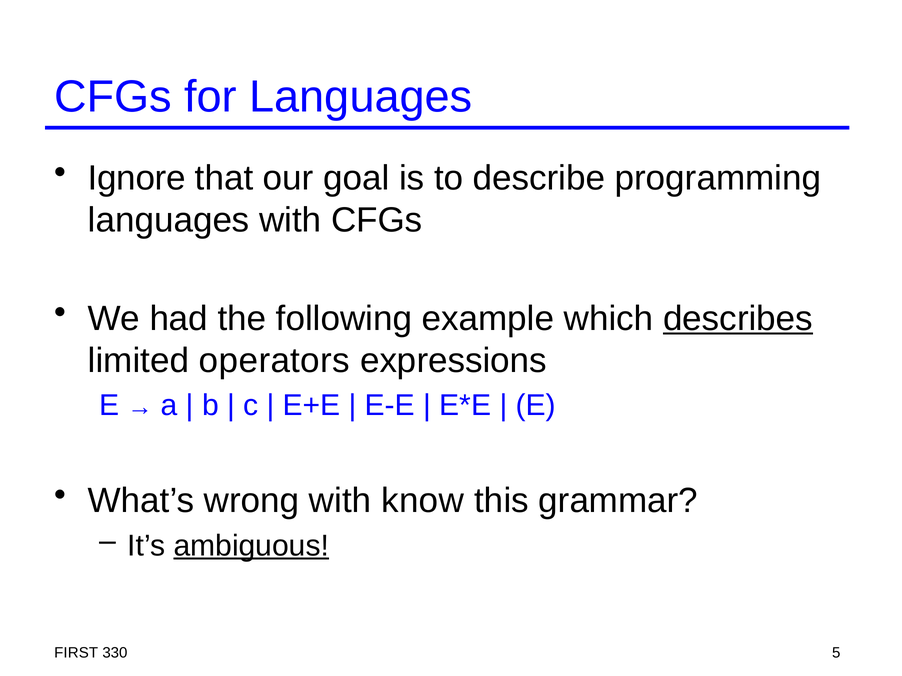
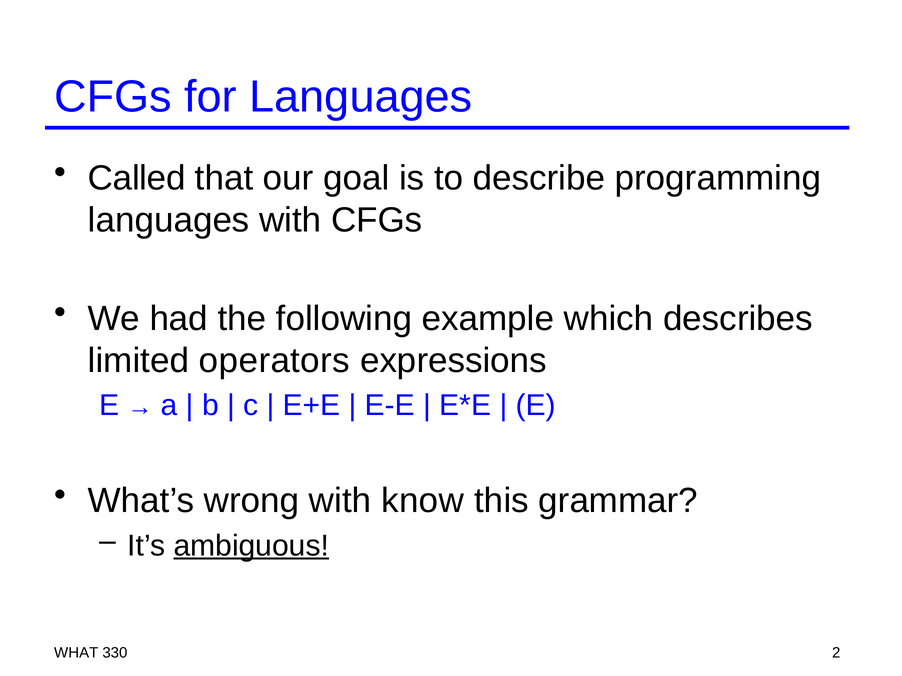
Ignore: Ignore -> Called
describes underline: present -> none
FIRST: FIRST -> WHAT
5: 5 -> 2
